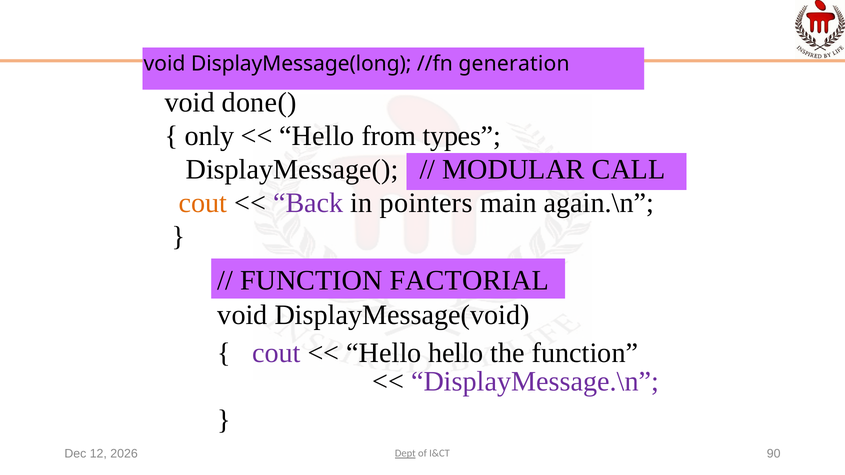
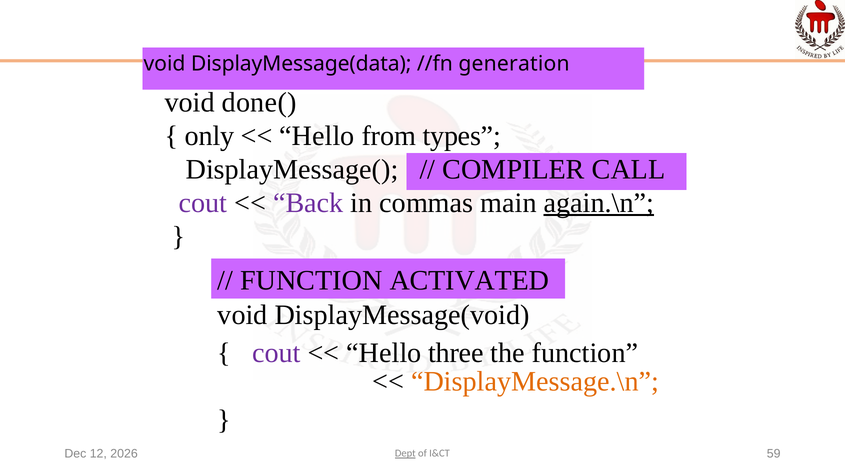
DisplayMessage(long: DisplayMessage(long -> DisplayMessage(data
MODULAR: MODULAR -> COMPILER
cout at (203, 203) colour: orange -> purple
pointers: pointers -> commas
again.\n underline: none -> present
FACTORIAL: FACTORIAL -> ACTIVATED
Hello hello: hello -> three
DisplayMessage.\n colour: purple -> orange
90: 90 -> 59
